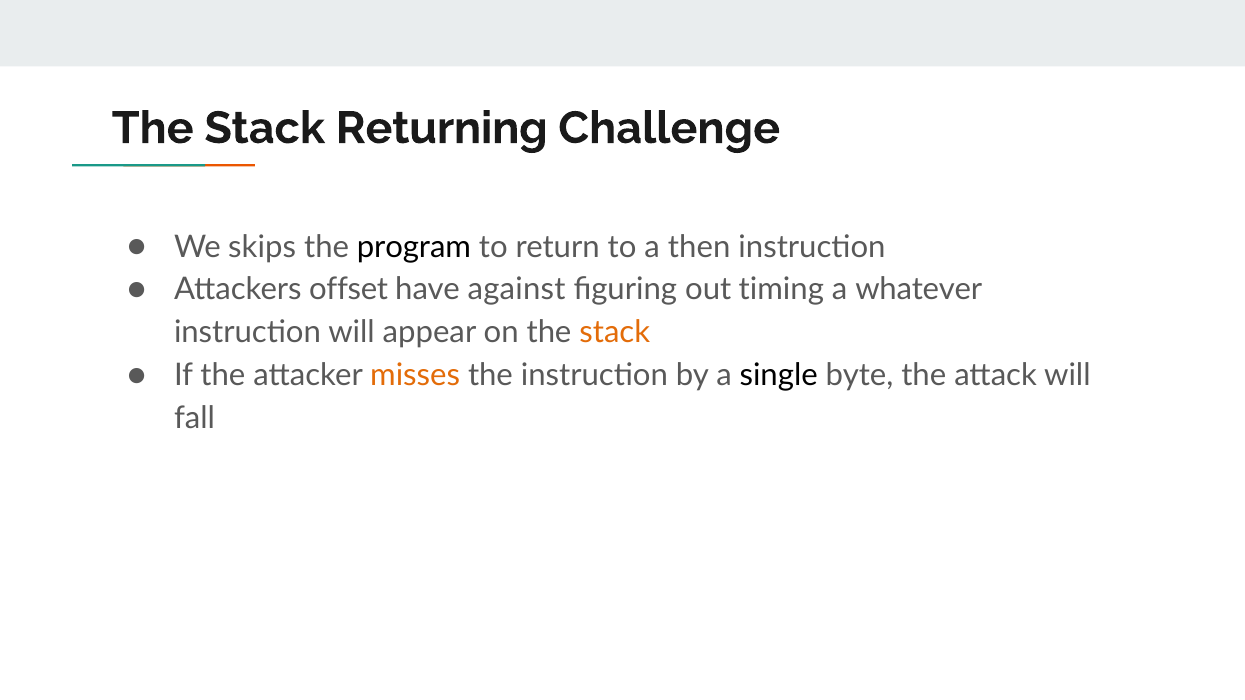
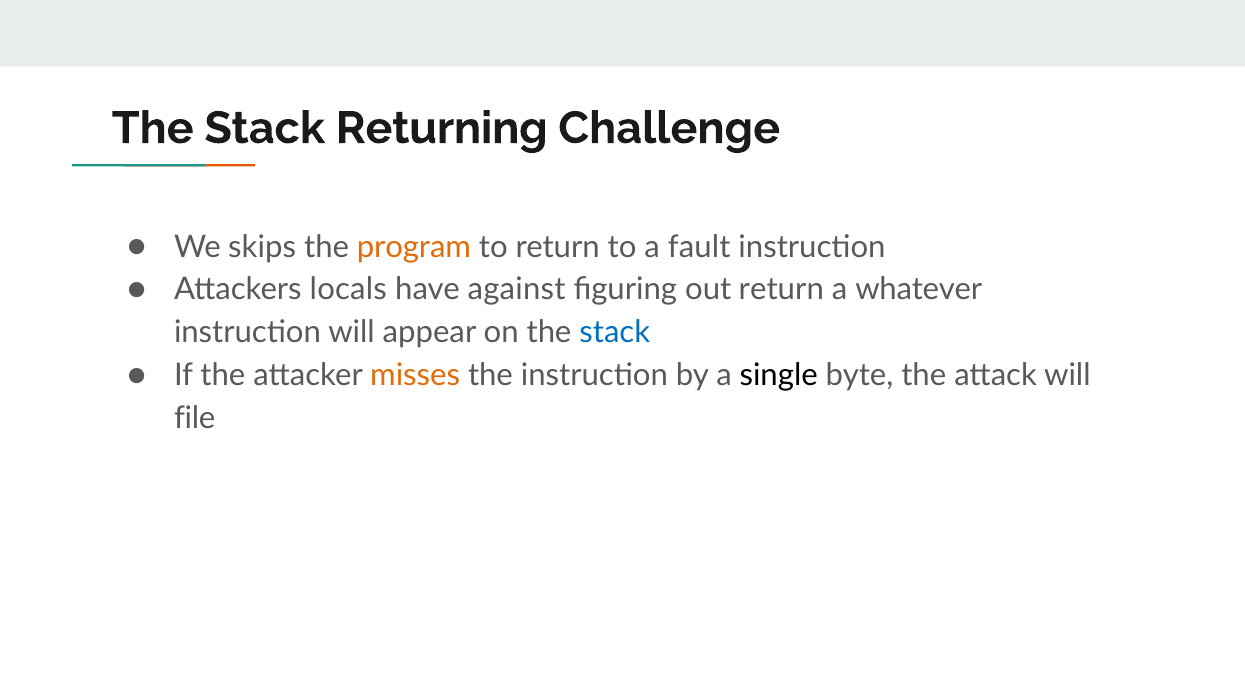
program colour: black -> orange
then: then -> fault
offset: offset -> locals
out timing: timing -> return
stack at (615, 333) colour: orange -> blue
fall: fall -> file
